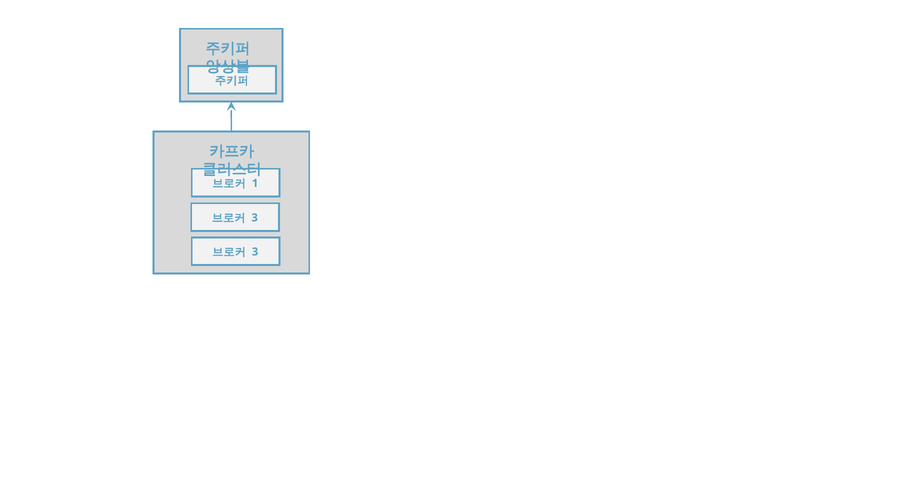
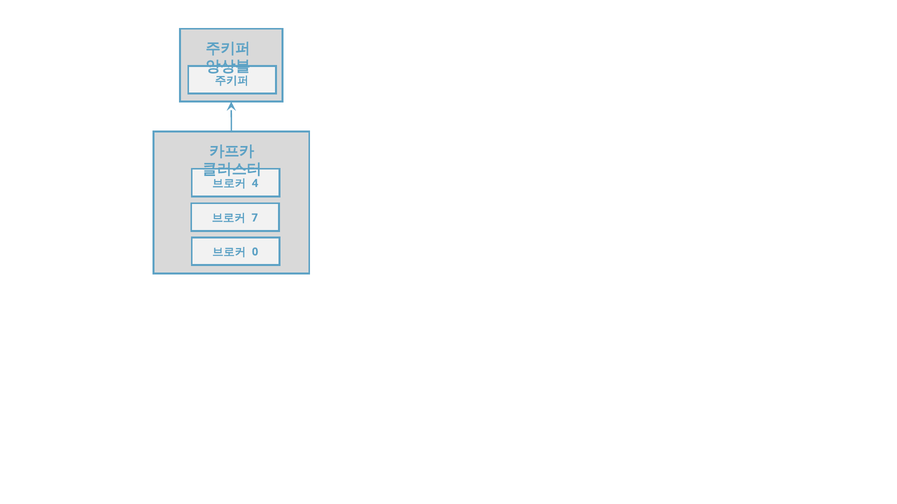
1: 1 -> 4
3 at (255, 218): 3 -> 7
3 at (255, 252): 3 -> 0
